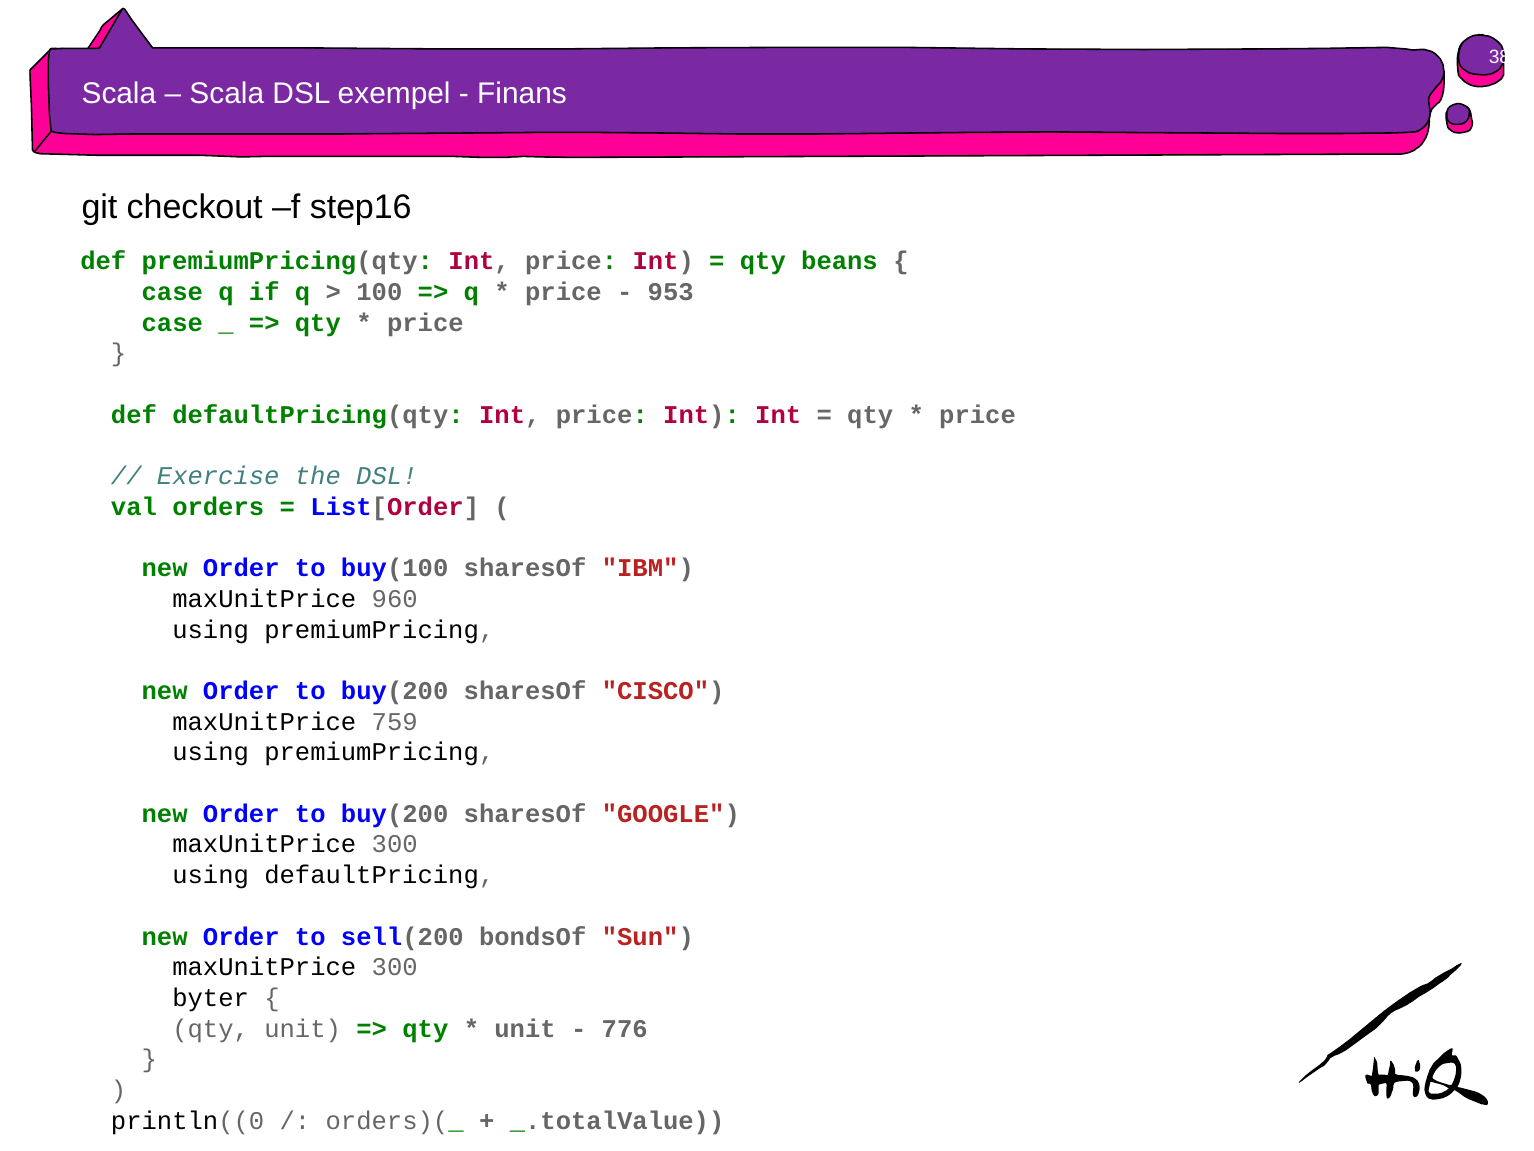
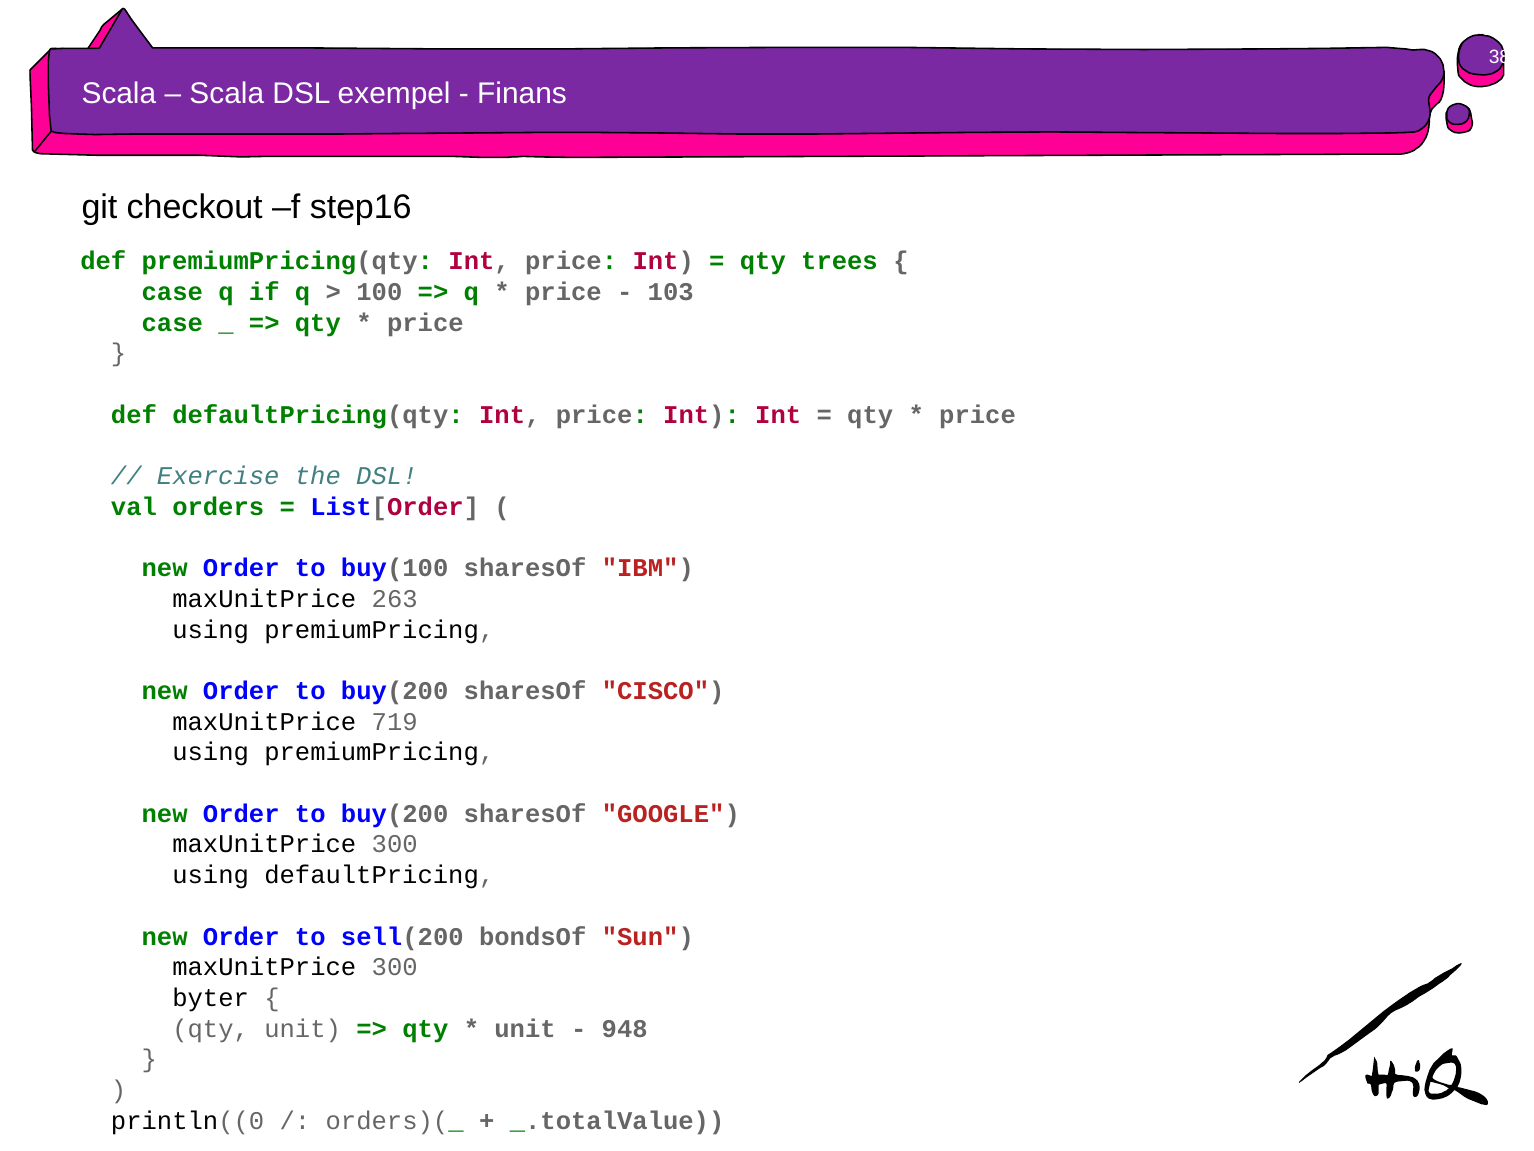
beans: beans -> trees
953: 953 -> 103
960: 960 -> 263
759: 759 -> 719
776: 776 -> 948
